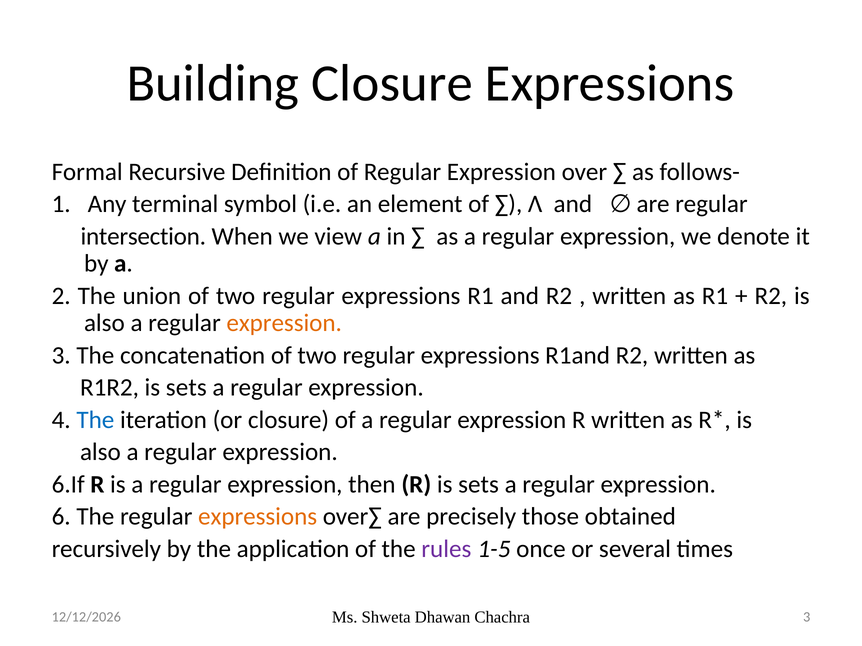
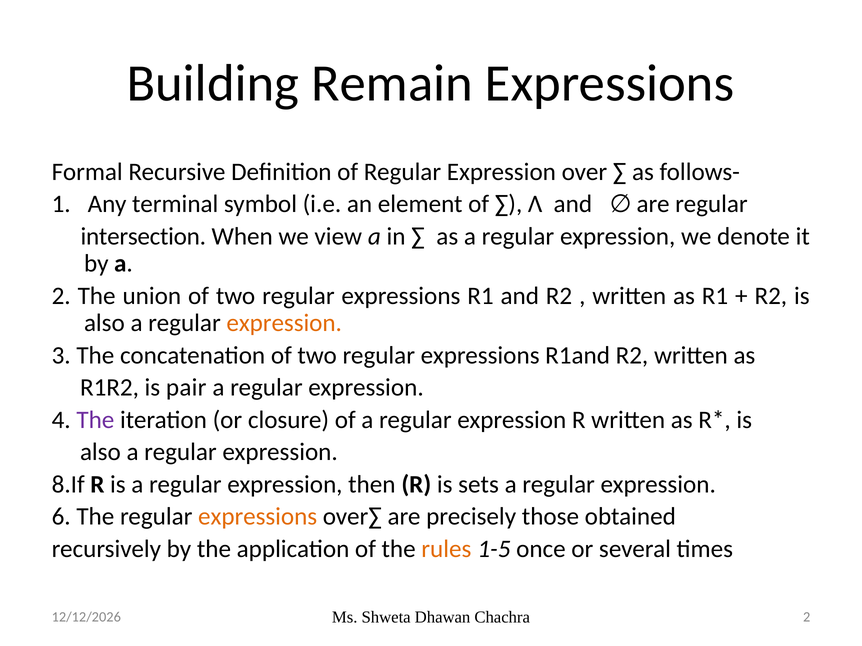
Building Closure: Closure -> Remain
R1R2 is sets: sets -> pair
The at (95, 420) colour: blue -> purple
6.If: 6.If -> 8.If
rules colour: purple -> orange
Chachra 3: 3 -> 2
